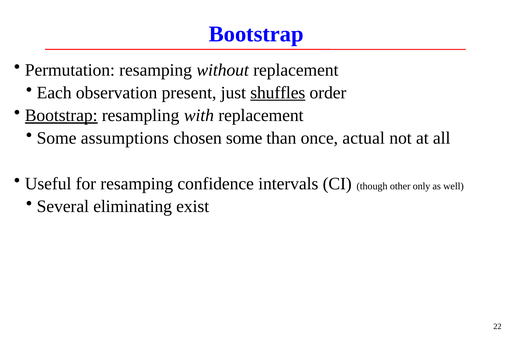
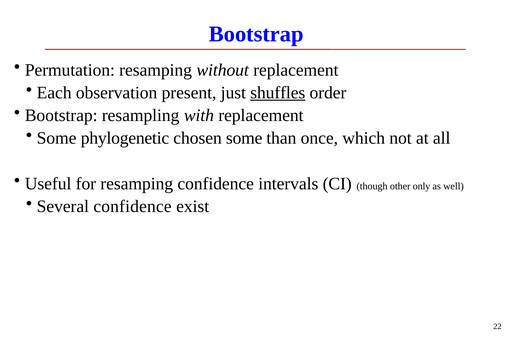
Bootstrap at (61, 116) underline: present -> none
assumptions: assumptions -> phylogenetic
actual: actual -> which
Several eliminating: eliminating -> confidence
